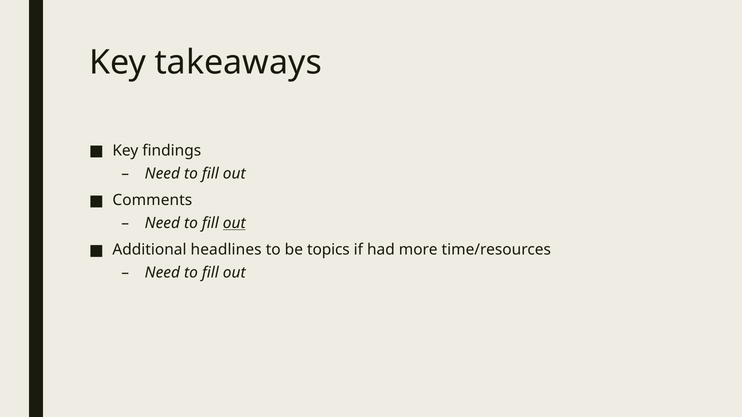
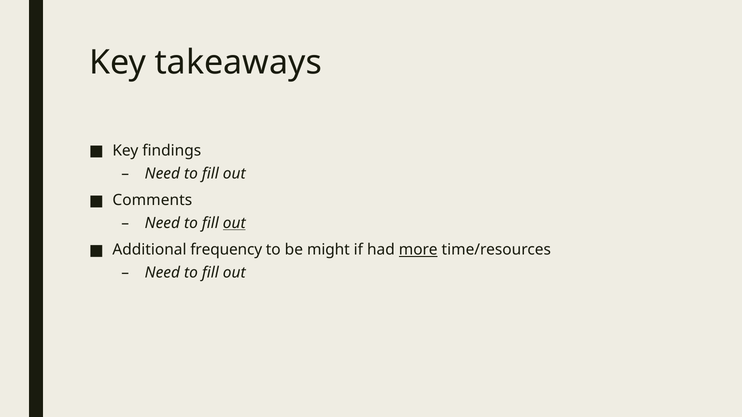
headlines: headlines -> frequency
topics: topics -> might
more underline: none -> present
